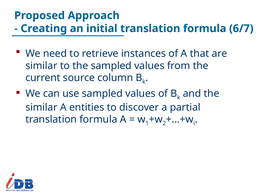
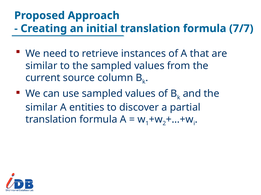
6/7: 6/7 -> 7/7
